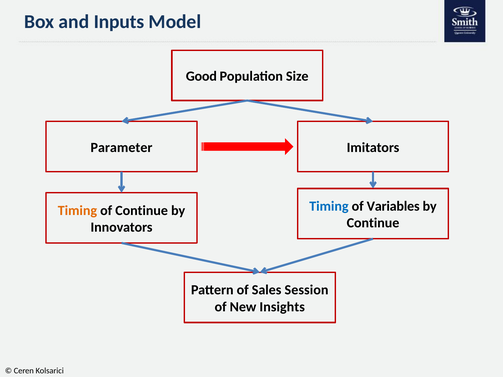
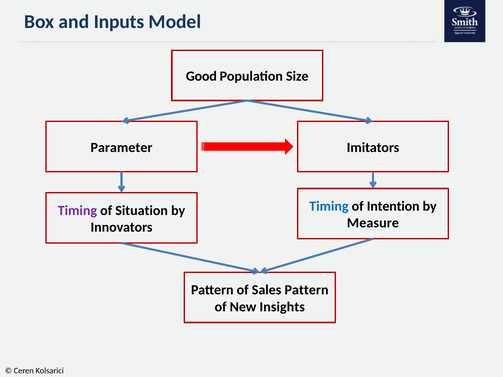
Variables: Variables -> Intention
Timing at (77, 211) colour: orange -> purple
of Continue: Continue -> Situation
Continue at (373, 223): Continue -> Measure
Sales Session: Session -> Pattern
